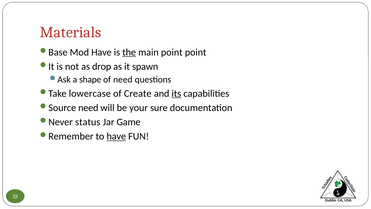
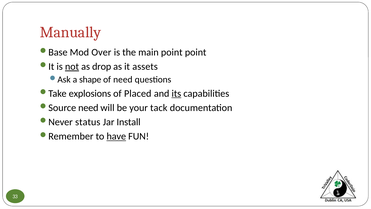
Materials: Materials -> Manually
Mod Have: Have -> Over
the underline: present -> none
not underline: none -> present
spawn: spawn -> assets
lowercase: lowercase -> explosions
Create: Create -> Placed
sure: sure -> tack
Game: Game -> Install
